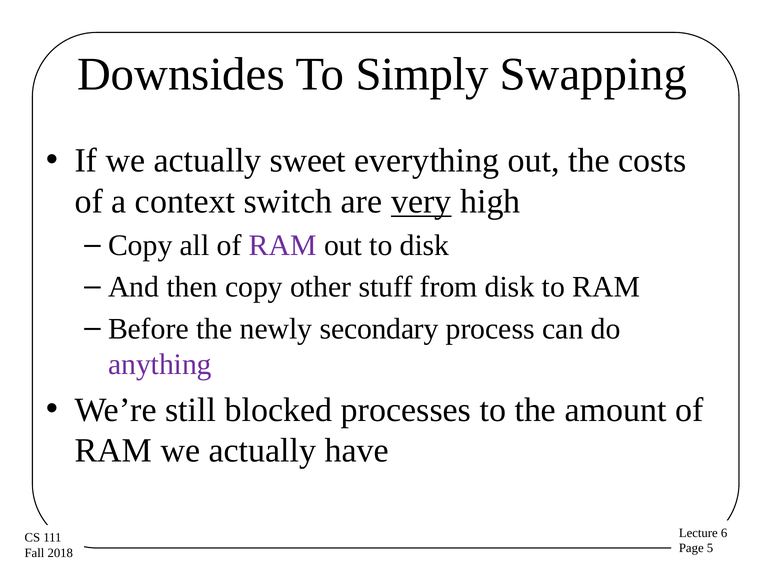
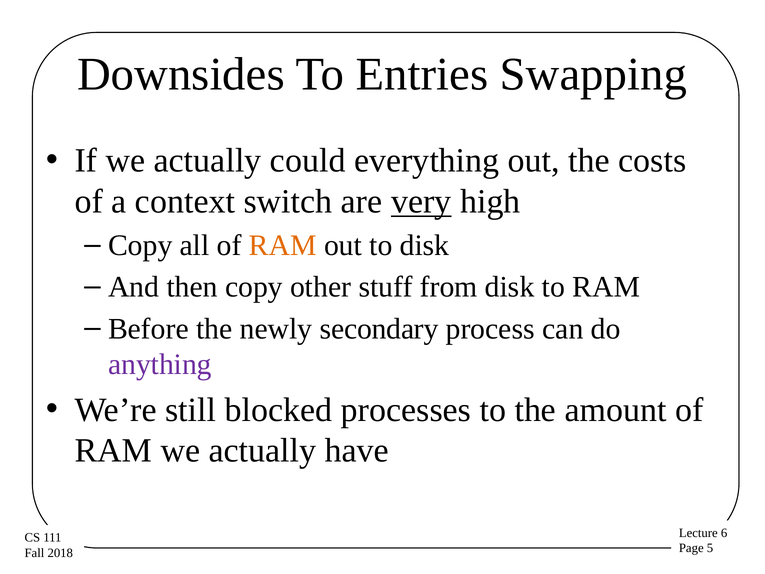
Simply: Simply -> Entries
sweet: sweet -> could
RAM at (283, 245) colour: purple -> orange
